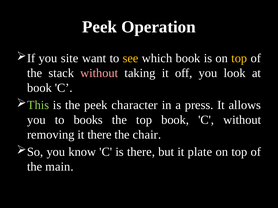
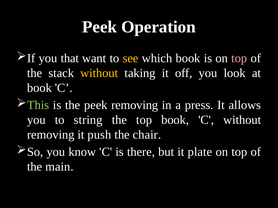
site: site -> that
top at (239, 58) colour: yellow -> pink
without at (99, 73) colour: pink -> yellow
peek character: character -> removing
books: books -> string
it there: there -> push
